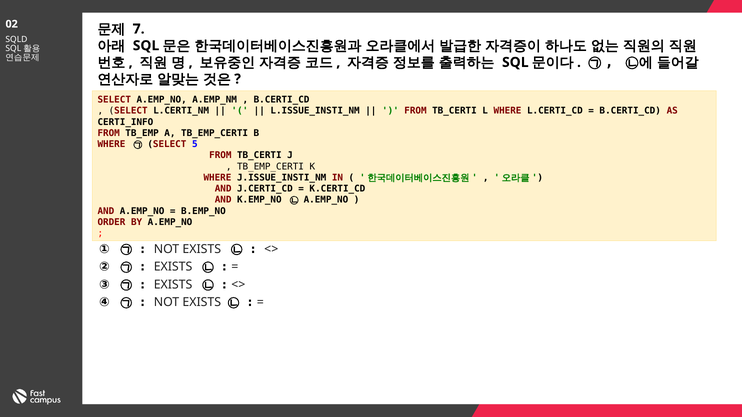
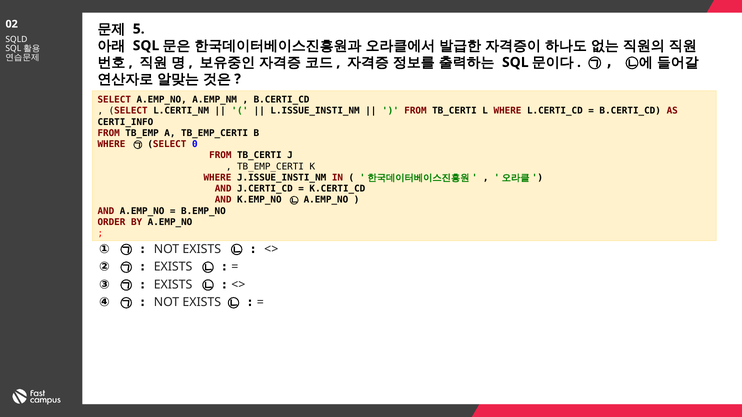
7: 7 -> 5
5: 5 -> 0
